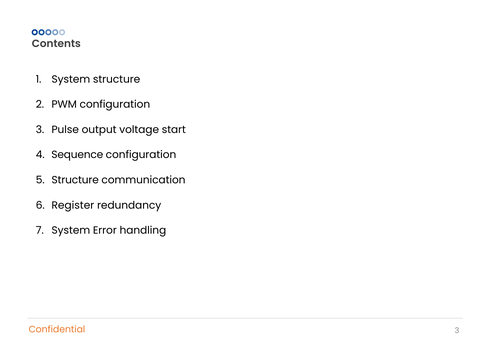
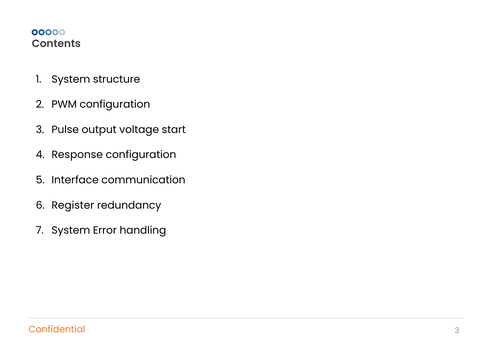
Sequence: Sequence -> Response
Structure at (75, 180): Structure -> Interface
